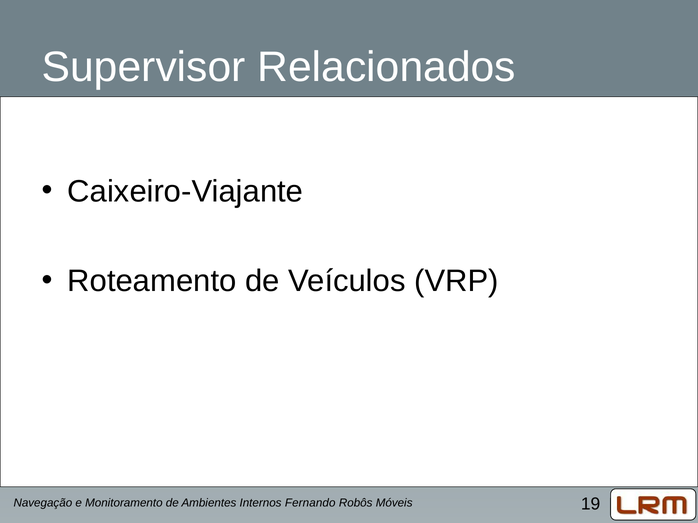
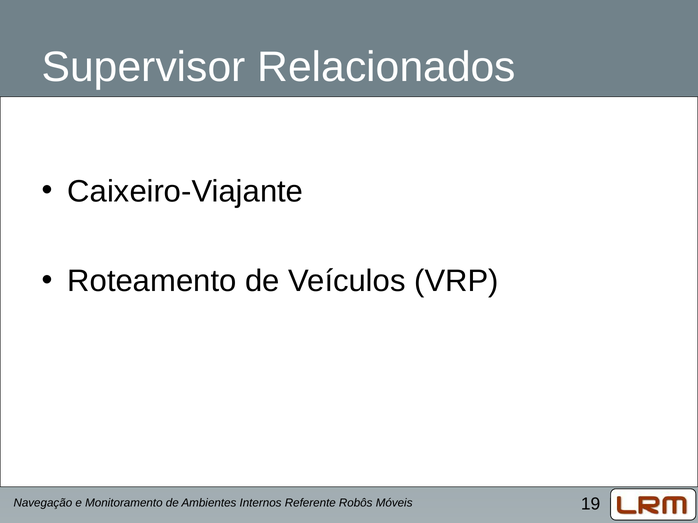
Fernando: Fernando -> Referente
